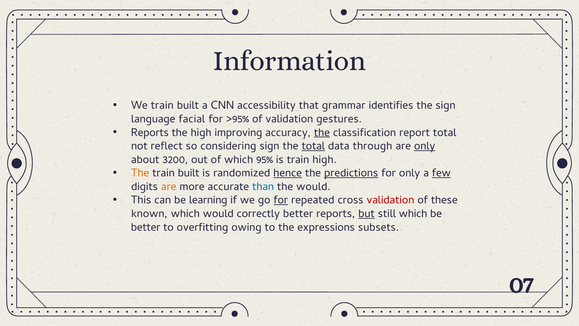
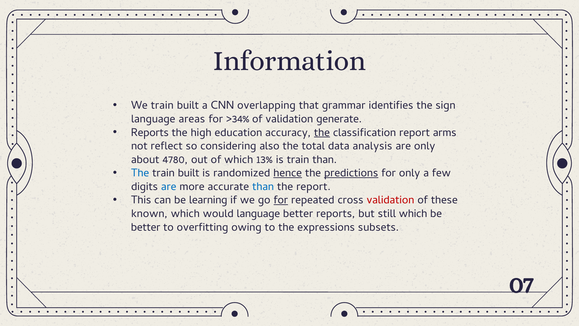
accessibility: accessibility -> overlapping
facial: facial -> areas
>95%: >95% -> >34%
gestures: gestures -> generate
improving: improving -> education
report total: total -> arms
considering sign: sign -> also
total at (313, 146) underline: present -> none
through: through -> analysis
only at (425, 146) underline: present -> none
3200: 3200 -> 4780
95%: 95% -> 13%
train high: high -> than
The at (140, 173) colour: orange -> blue
few underline: present -> none
are at (169, 186) colour: orange -> blue
the would: would -> report
would correctly: correctly -> language
but underline: present -> none
